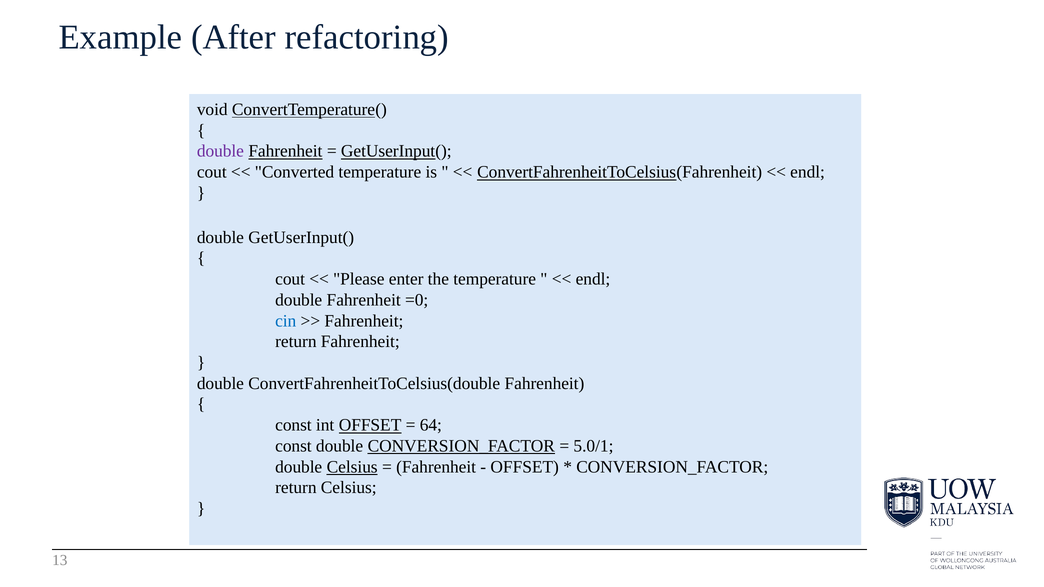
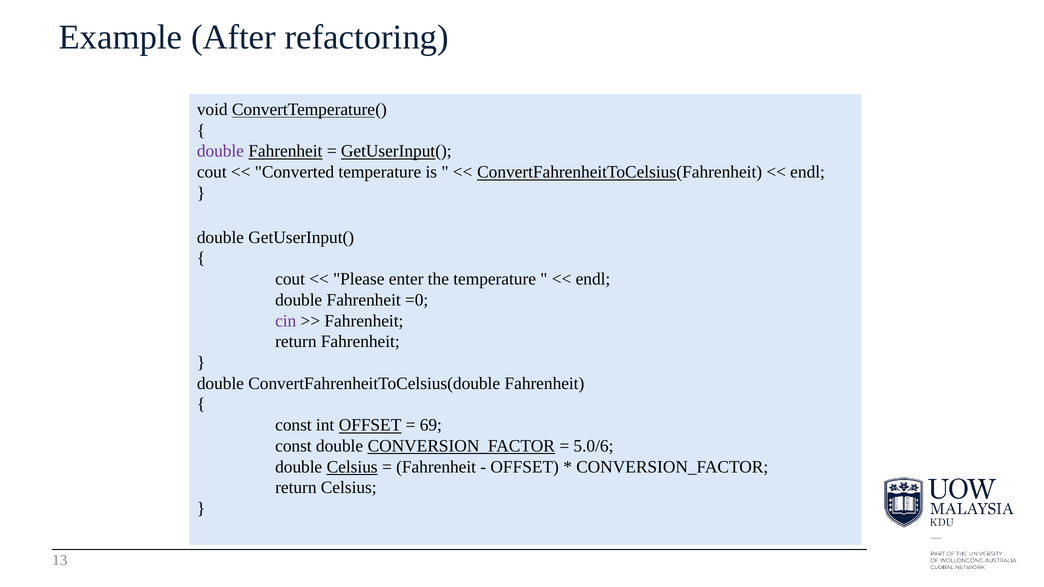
cin colour: blue -> purple
64: 64 -> 69
5.0/1: 5.0/1 -> 5.0/6
